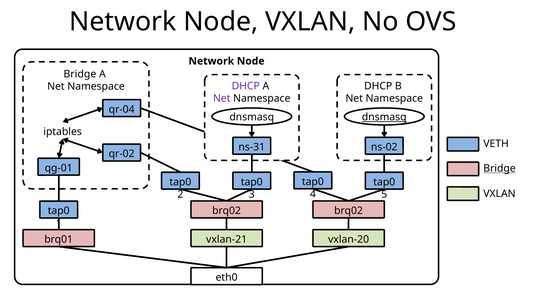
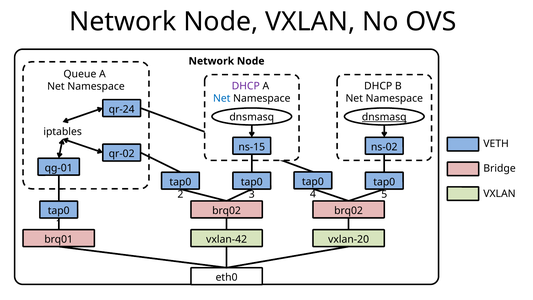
Bridge at (80, 74): Bridge -> Queue
Net at (222, 98) colour: purple -> blue
qr-04: qr-04 -> qr-24
ns-31: ns-31 -> ns-15
Bridge at (500, 168) underline: present -> none
vxlan-21: vxlan-21 -> vxlan-42
